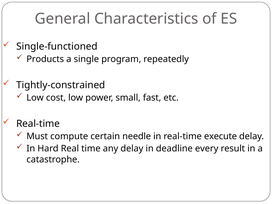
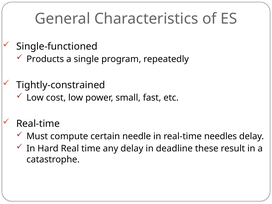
execute: execute -> needles
every: every -> these
